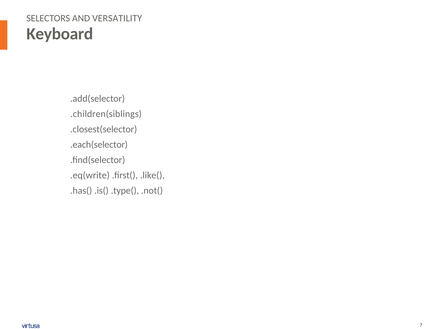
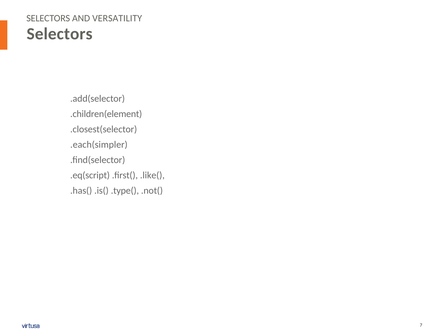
Keyboard at (60, 34): Keyboard -> Selectors
.children(siblings: .children(siblings -> .children(element
.each(selector: .each(selector -> .each(simpler
.eq(write: .eq(write -> .eq(script
